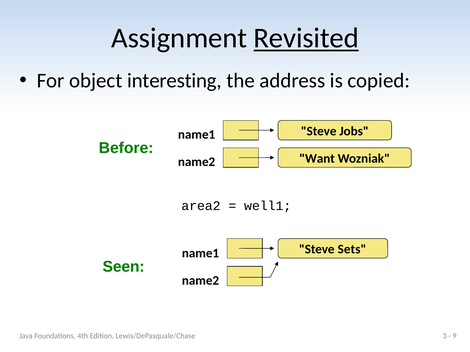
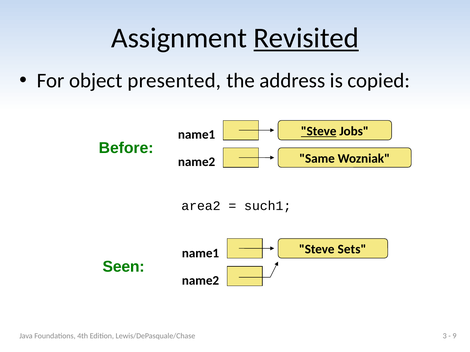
interesting: interesting -> presented
Steve at (319, 131) underline: none -> present
Want: Want -> Same
well1: well1 -> such1
